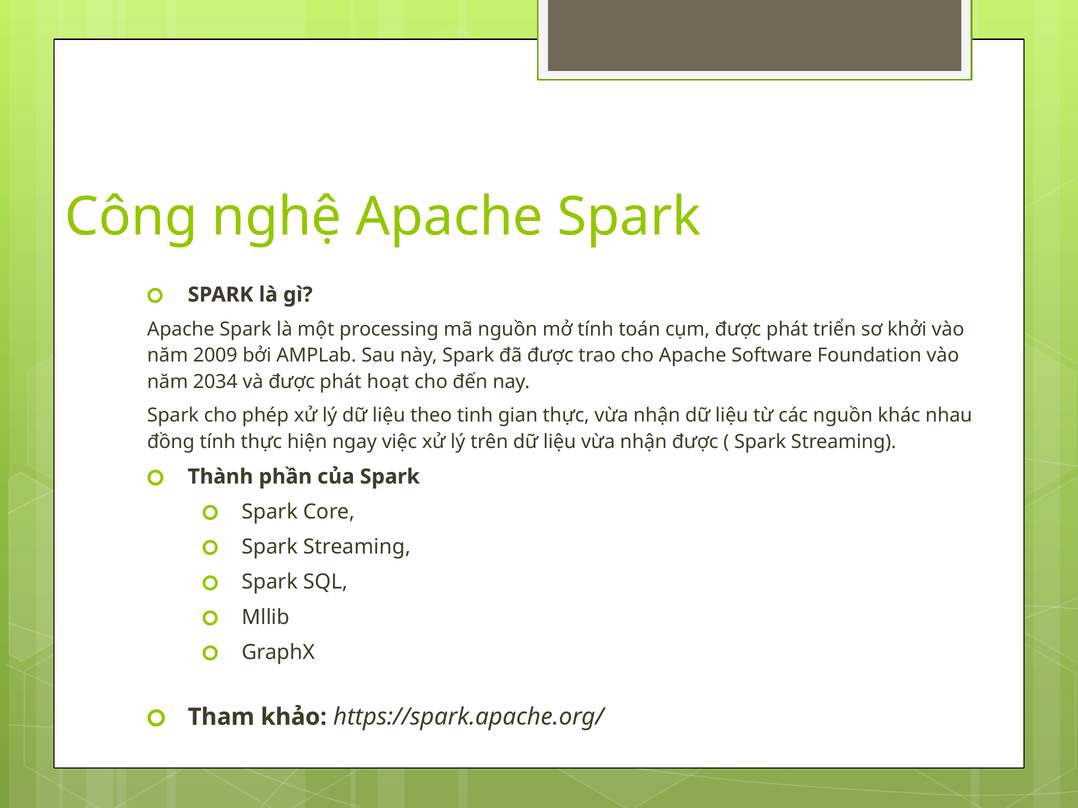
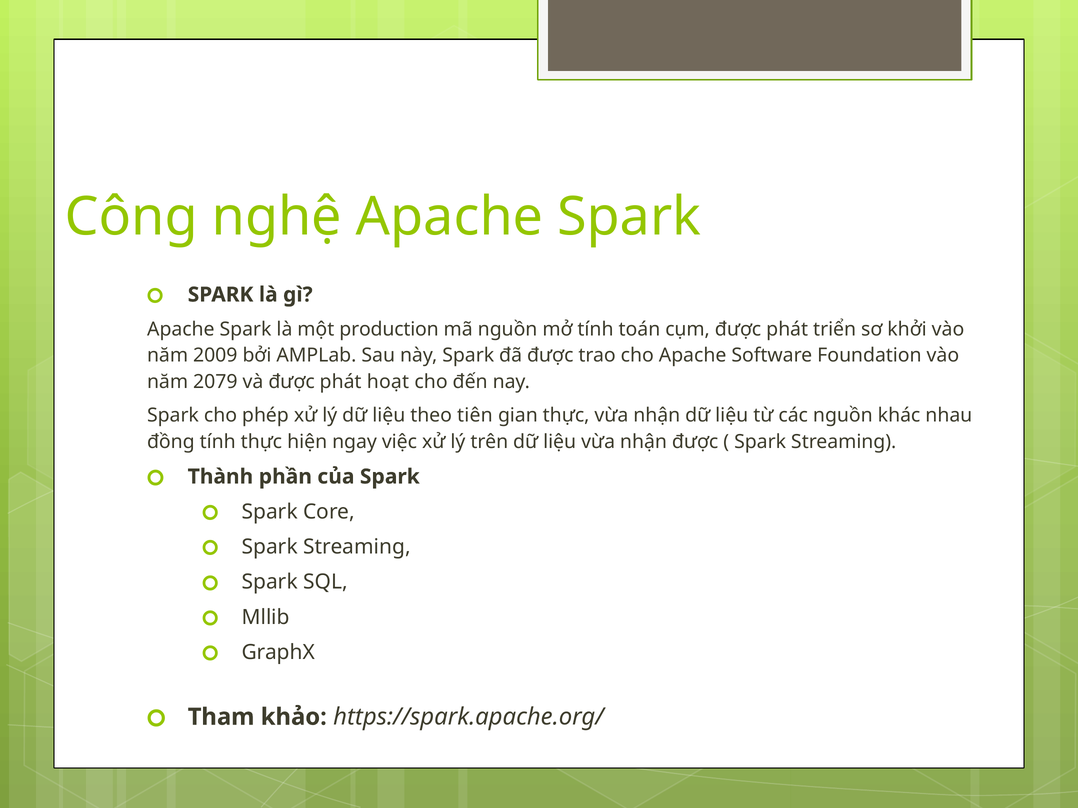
processing: processing -> production
2034: 2034 -> 2079
tinh: tinh -> tiên
